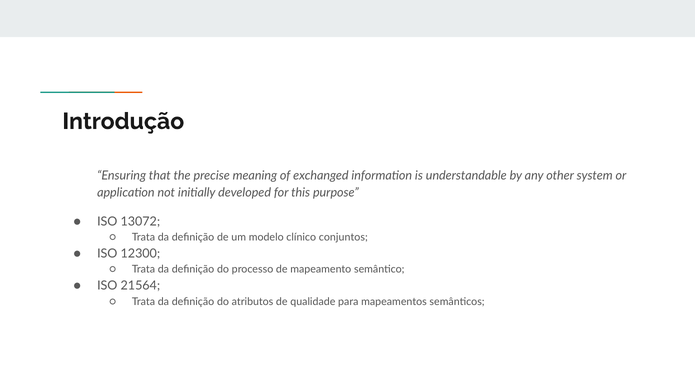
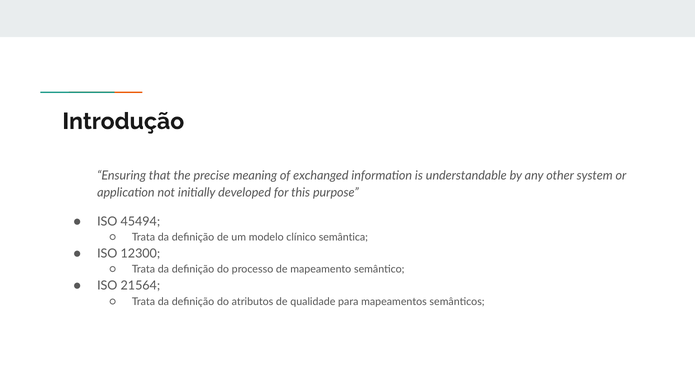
13072: 13072 -> 45494
conjuntos: conjuntos -> semântica
